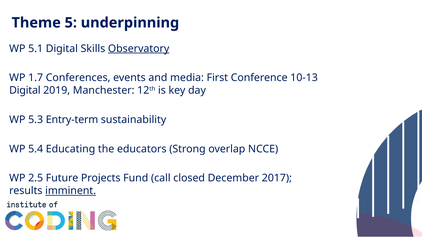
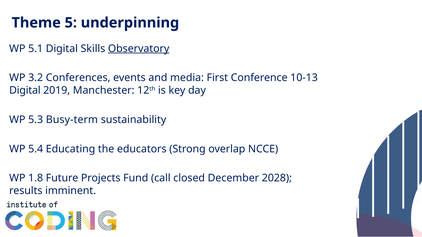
1.7: 1.7 -> 3.2
Entry-term: Entry-term -> Busy-term
2.5: 2.5 -> 1.8
2017: 2017 -> 2028
imminent underline: present -> none
